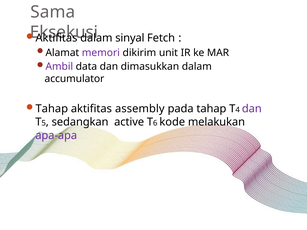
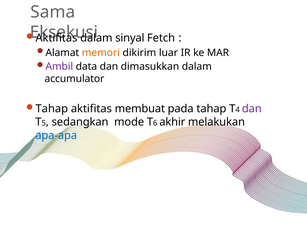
memori colour: purple -> orange
unit: unit -> luar
assembly: assembly -> membuat
active: active -> mode
kode: kode -> akhir
apa-apa colour: purple -> blue
